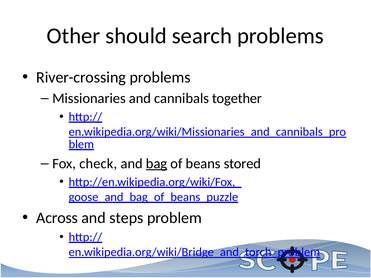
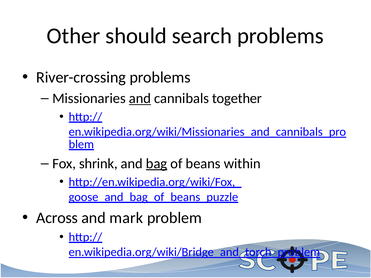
and at (140, 99) underline: none -> present
check: check -> shrink
stored: stored -> within
steps: steps -> mark
